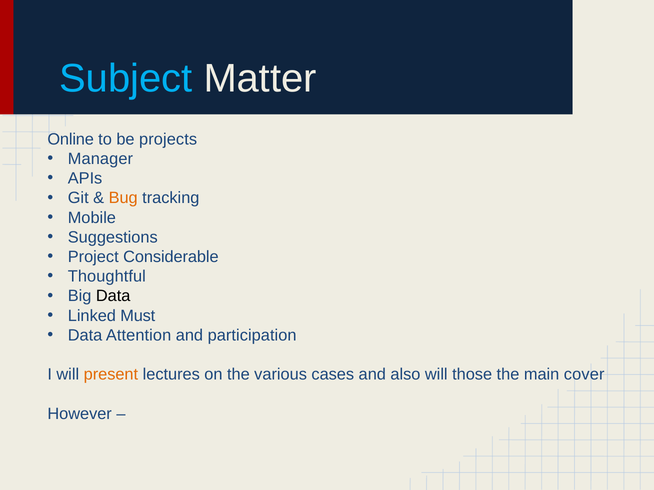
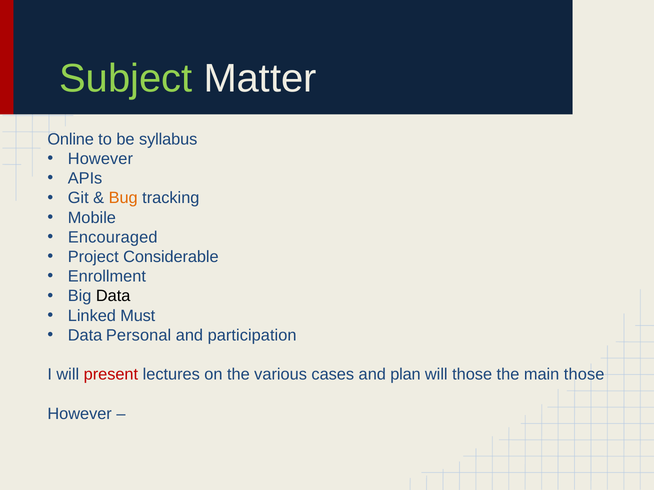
Subject colour: light blue -> light green
projects: projects -> syllabus
Manager at (100, 159): Manager -> However
Suggestions: Suggestions -> Encouraged
Thoughtful: Thoughtful -> Enrollment
Attention: Attention -> Personal
present colour: orange -> red
also: also -> plan
main cover: cover -> those
